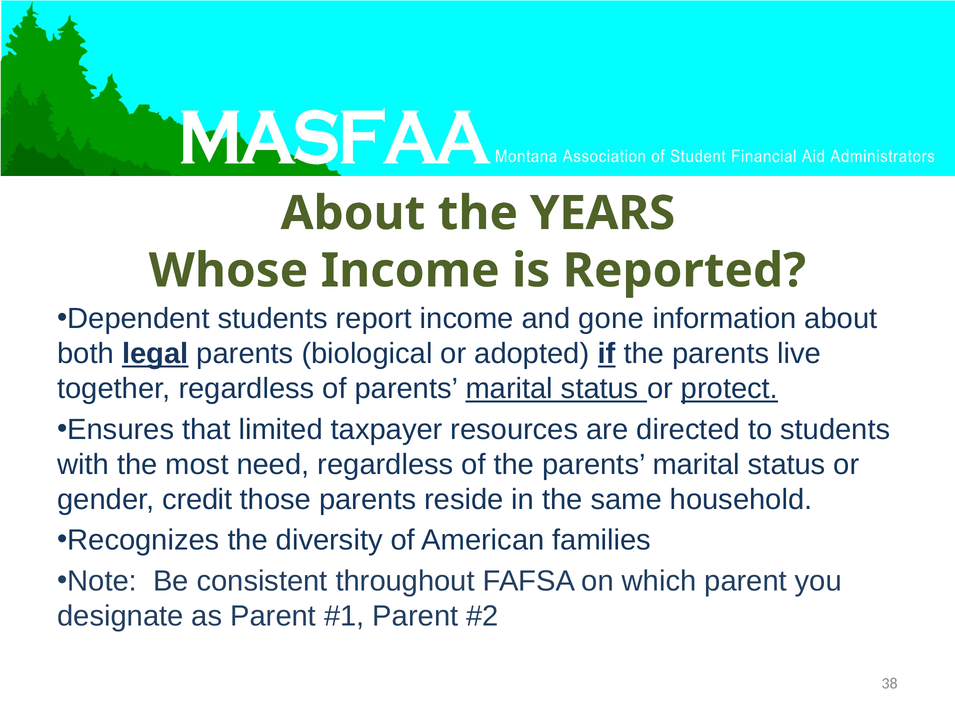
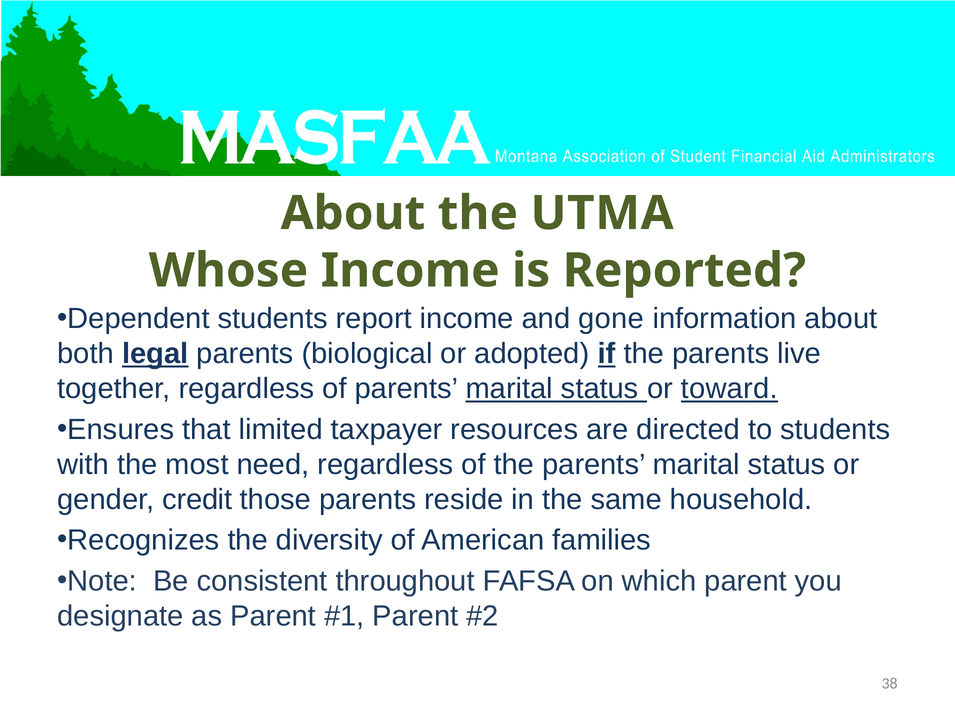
YEARS: YEARS -> UTMA
protect: protect -> toward
